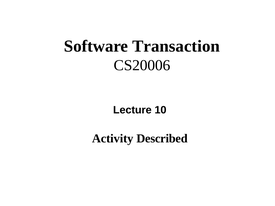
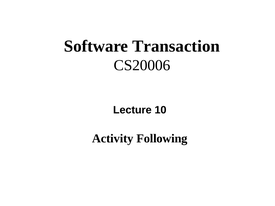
Described: Described -> Following
